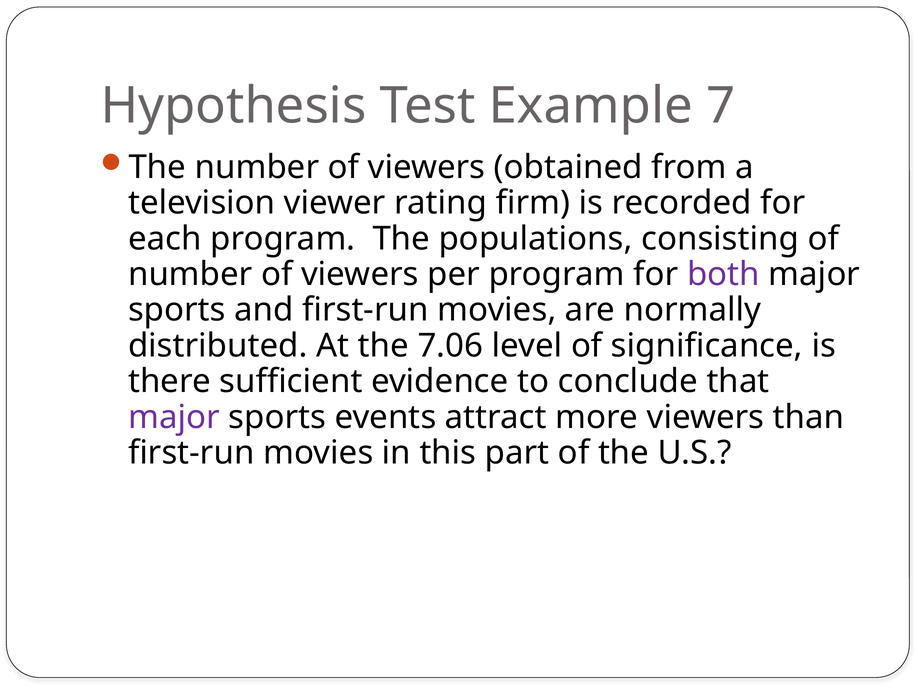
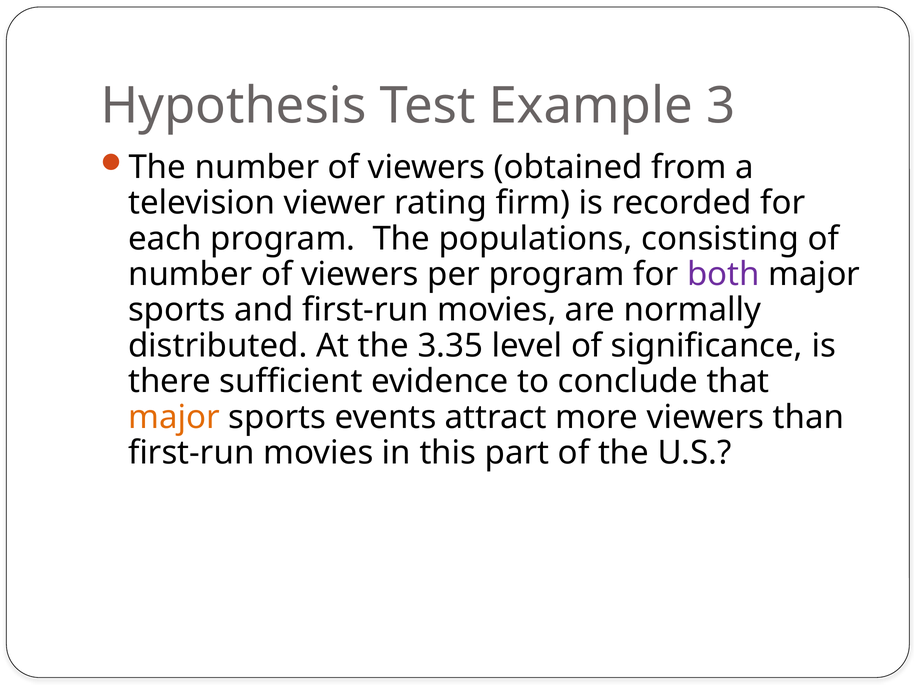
7: 7 -> 3
7.06: 7.06 -> 3.35
major at (174, 417) colour: purple -> orange
